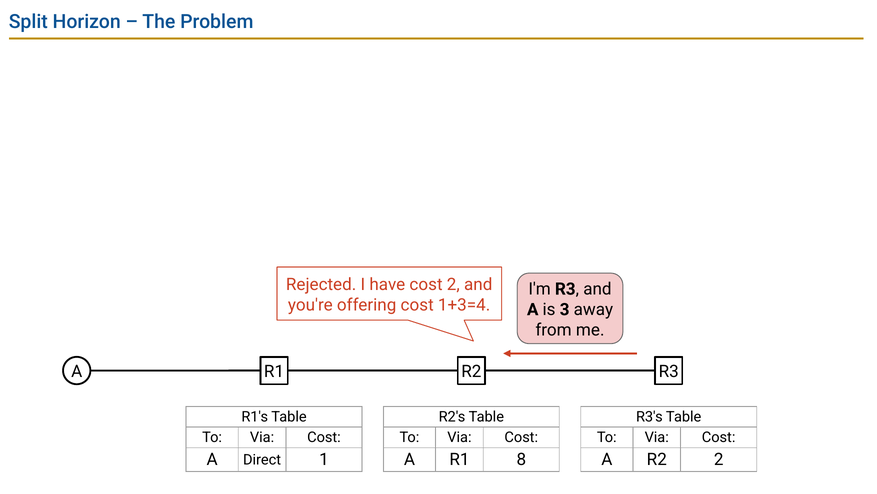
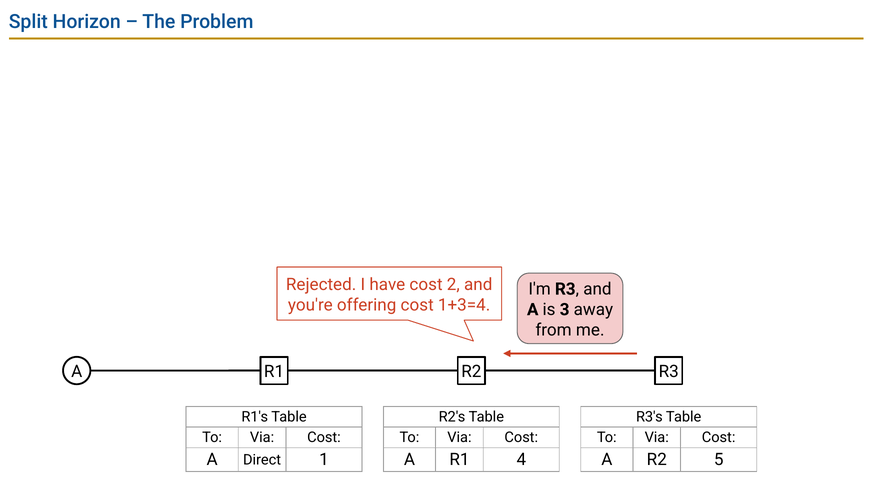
8: 8 -> 4
R2 2: 2 -> 5
